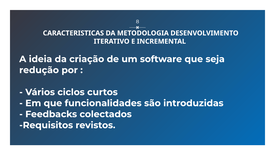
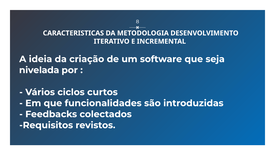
redução: redução -> nivelada
